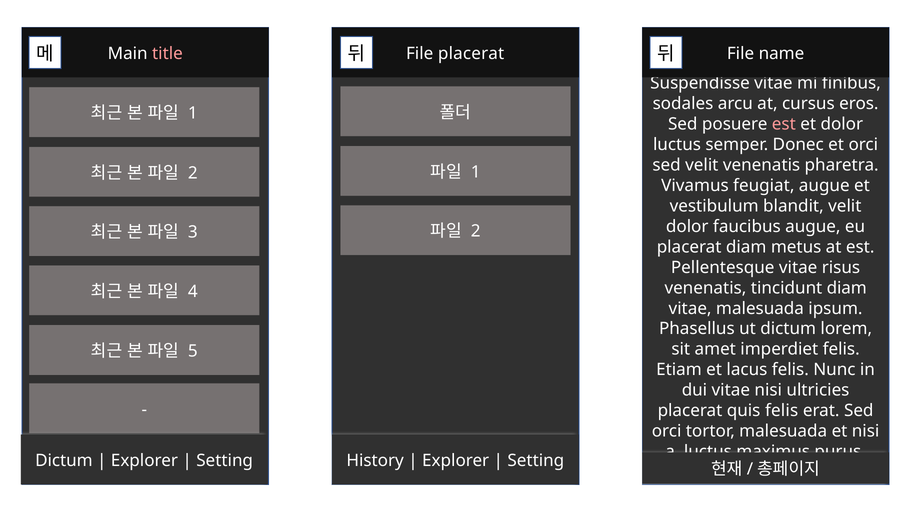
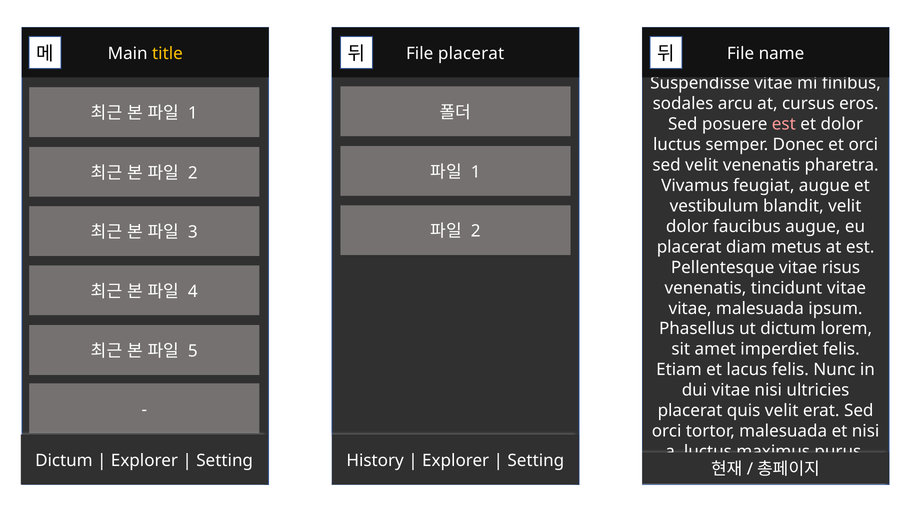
title colour: pink -> yellow
tincidunt diam: diam -> vitae
quis felis: felis -> velit
